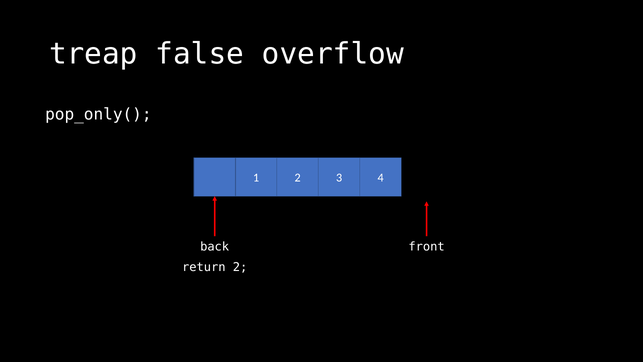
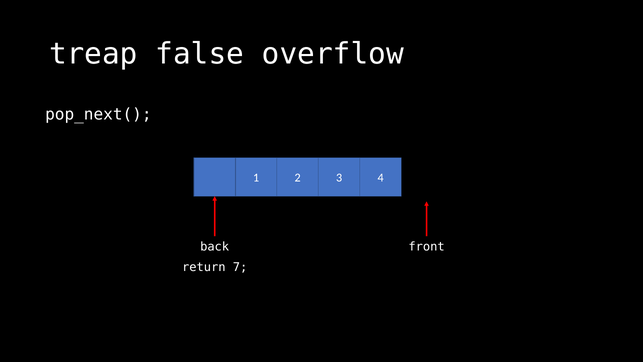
pop_only(: pop_only( -> pop_next(
return 2: 2 -> 7
